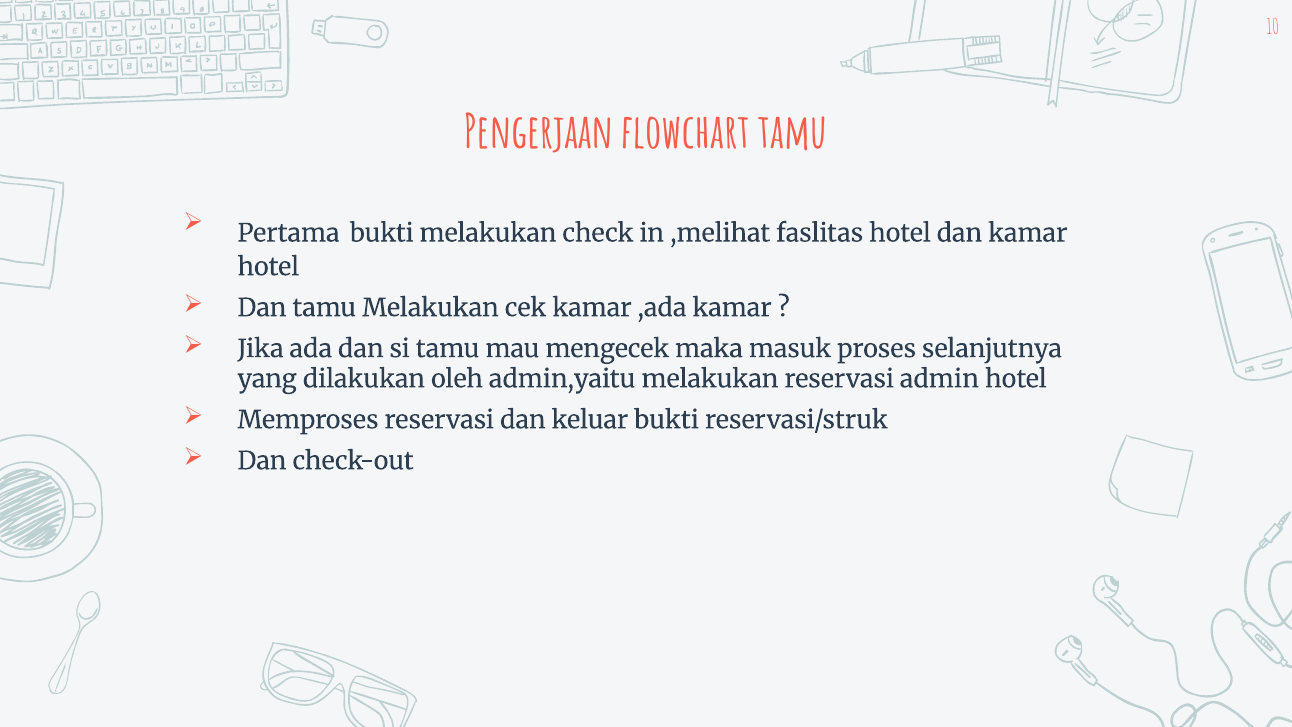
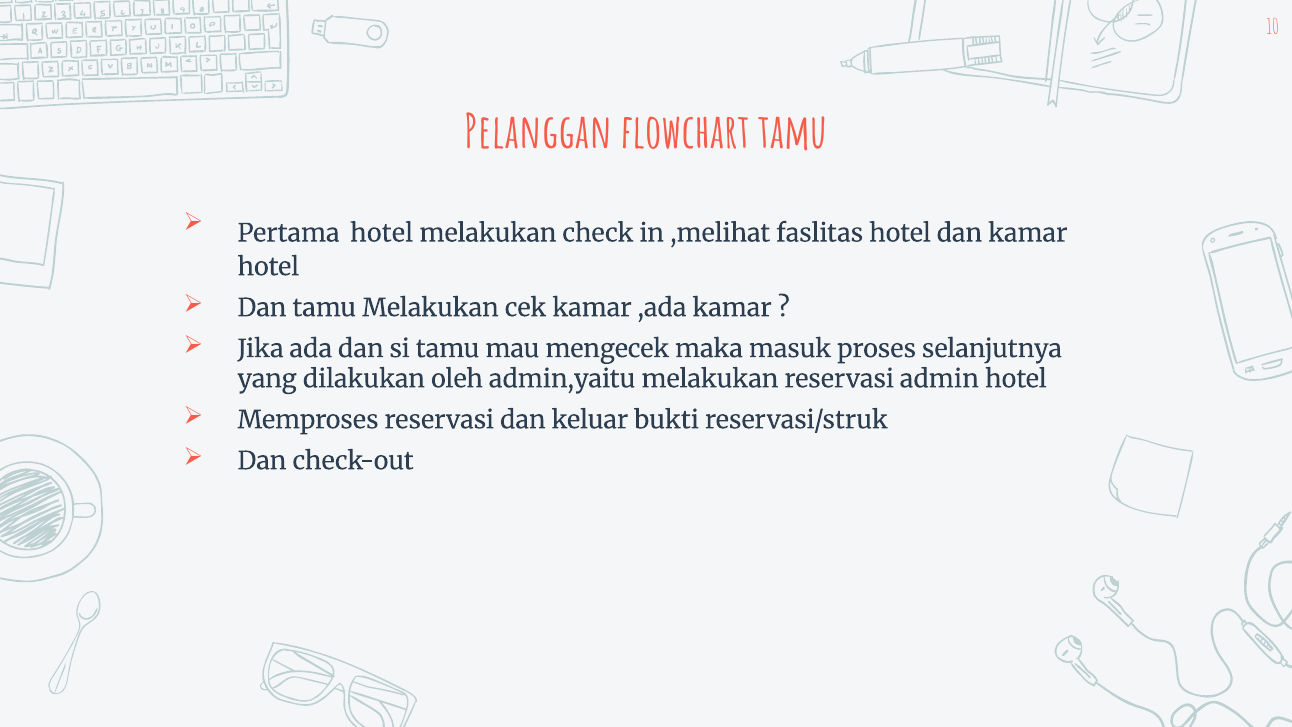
Pengerjaan: Pengerjaan -> Pelanggan
Pertama bukti: bukti -> hotel
